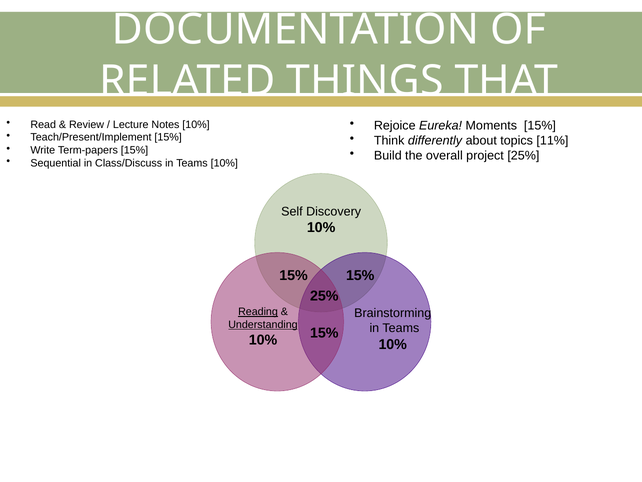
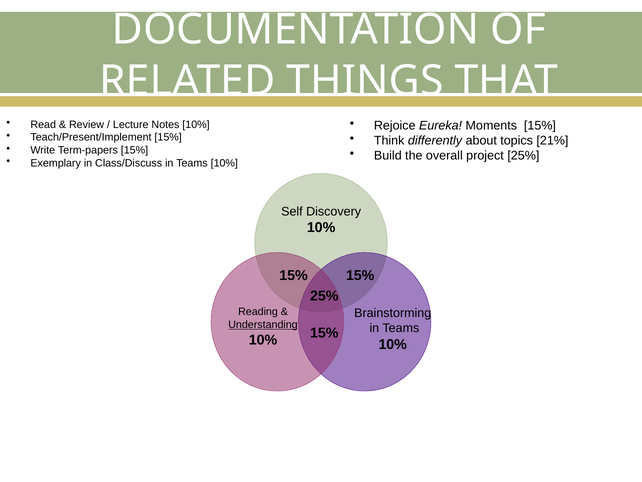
11%: 11% -> 21%
Sequential: Sequential -> Exemplary
Reading underline: present -> none
